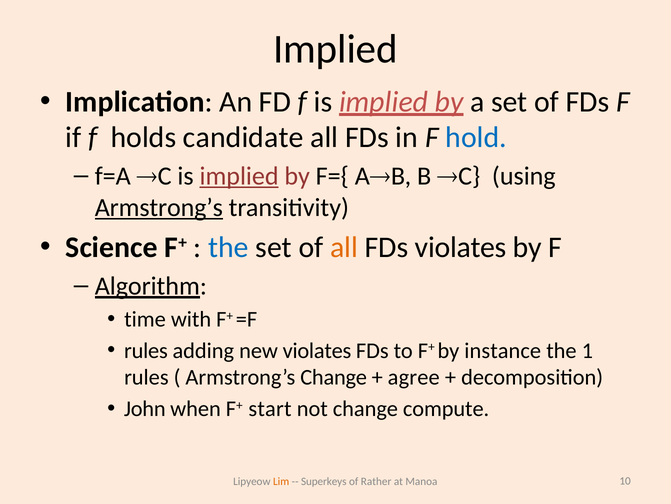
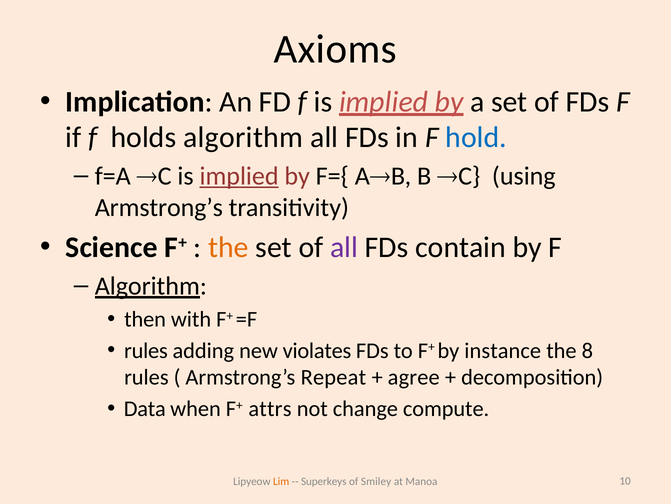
Implied at (335, 49): Implied -> Axioms
holds candidate: candidate -> algorithm
Armstrong’s at (159, 207) underline: present -> none
the at (228, 247) colour: blue -> orange
all at (344, 247) colour: orange -> purple
FDs violates: violates -> contain
time: time -> then
1: 1 -> 8
Armstrong’s Change: Change -> Repeat
John: John -> Data
start: start -> attrs
Rather: Rather -> Smiley
